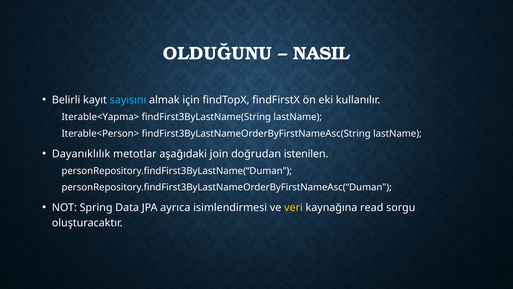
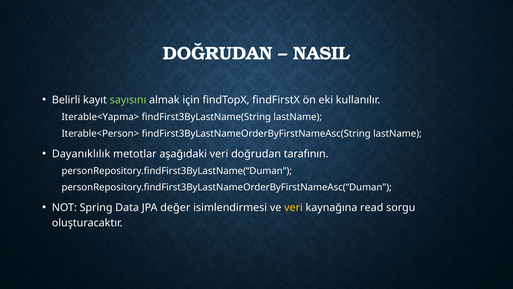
OLDUĞUNU at (217, 53): OLDUĞUNU -> DOĞRUDAN
sayısını colour: light blue -> light green
aşağıdaki join: join -> veri
istenilen: istenilen -> tarafının
ayrıca: ayrıca -> değer
